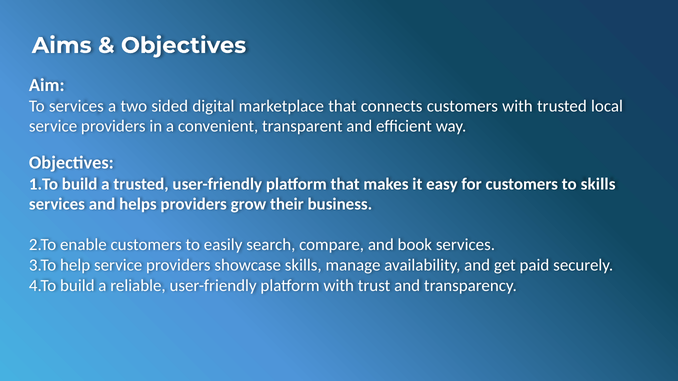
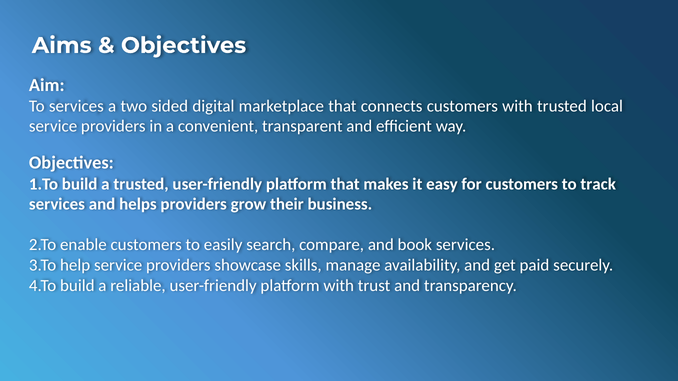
to skills: skills -> track
